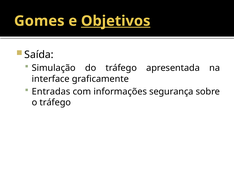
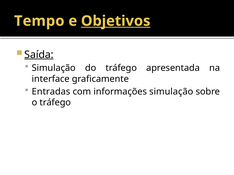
Gomes: Gomes -> Tempo
Saída underline: none -> present
informações segurança: segurança -> simulação
